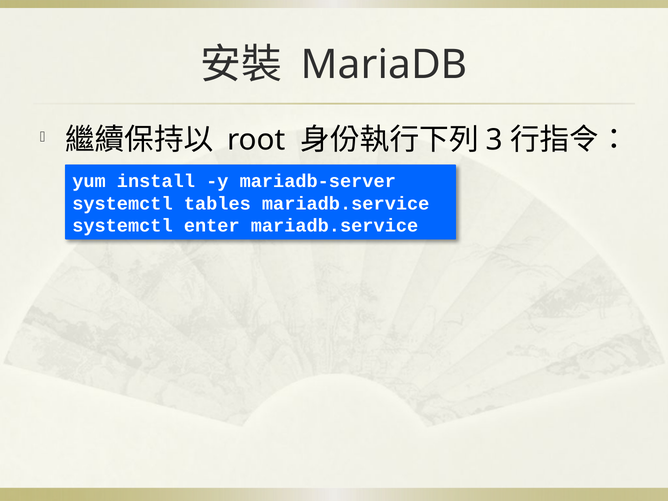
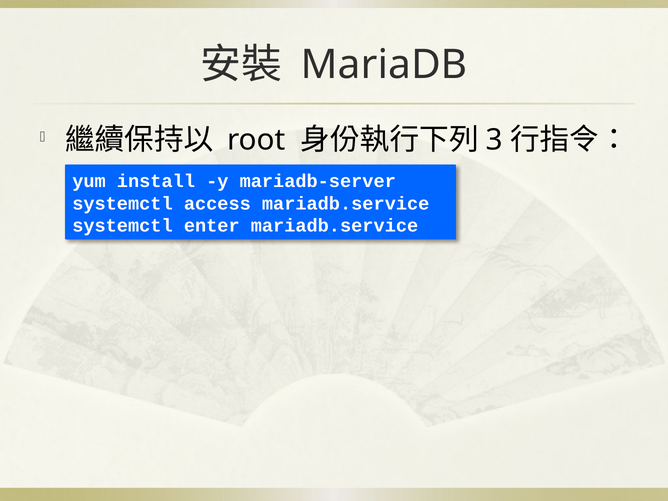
tables: tables -> access
